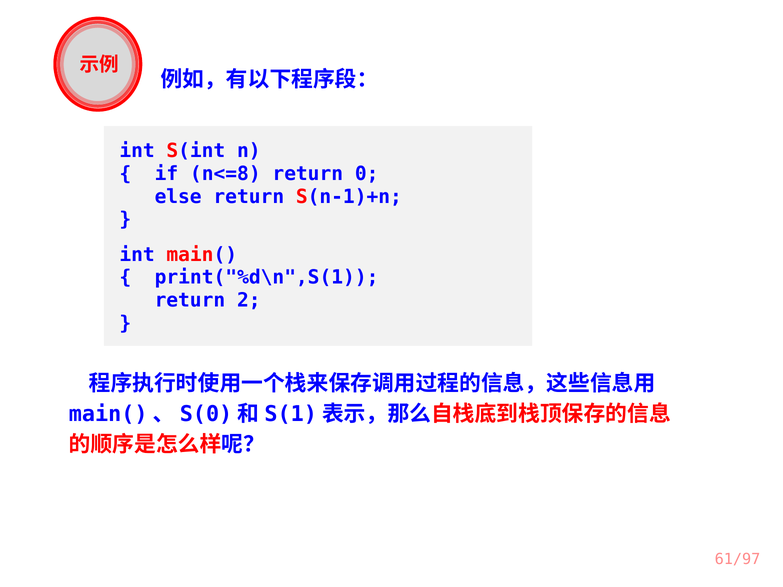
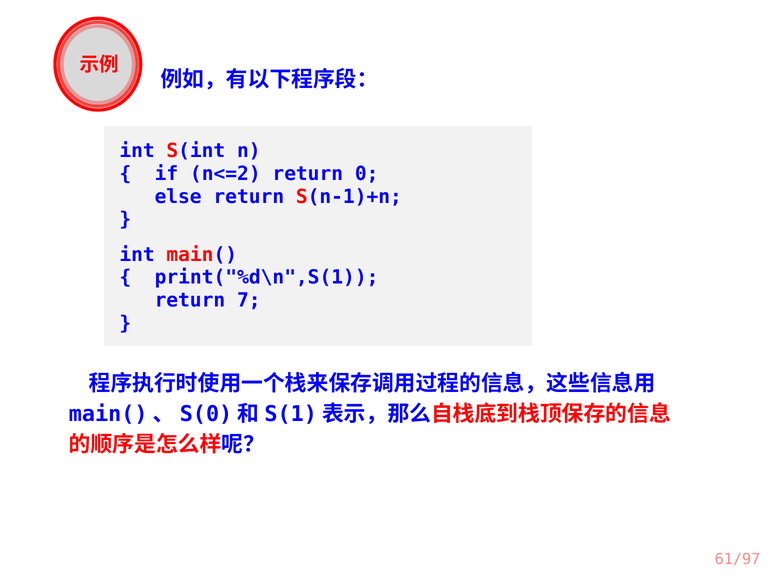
n<=8: n<=8 -> n<=2
2: 2 -> 7
